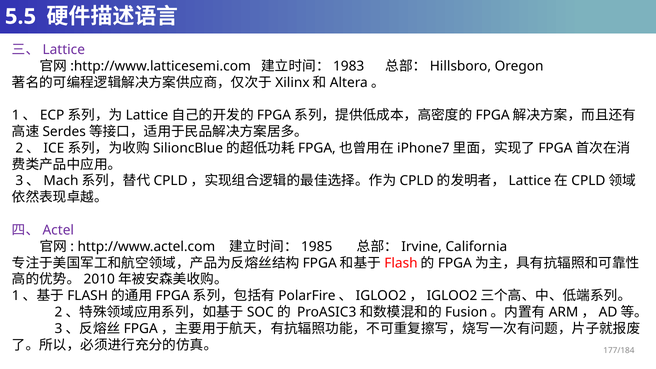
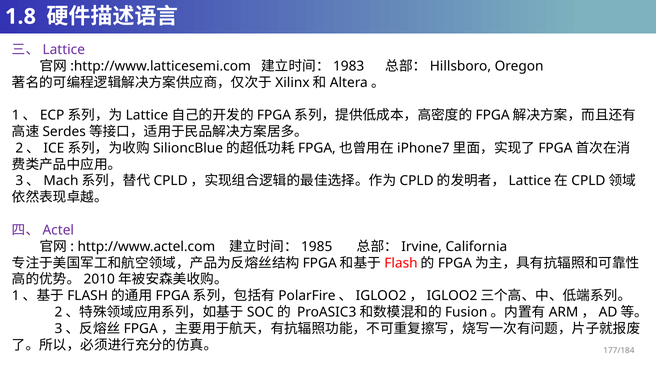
5.5: 5.5 -> 1.8
